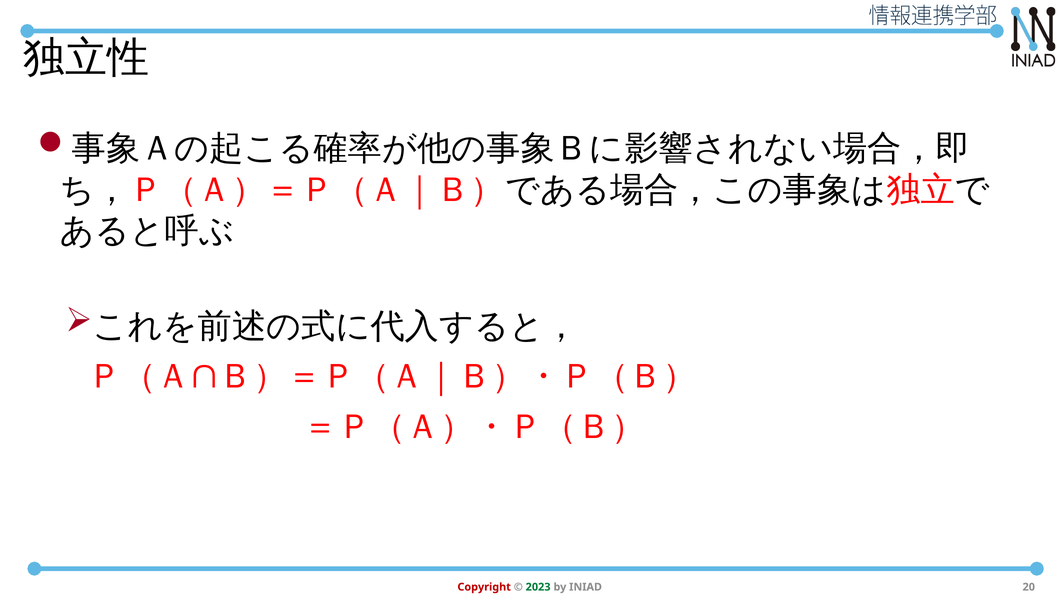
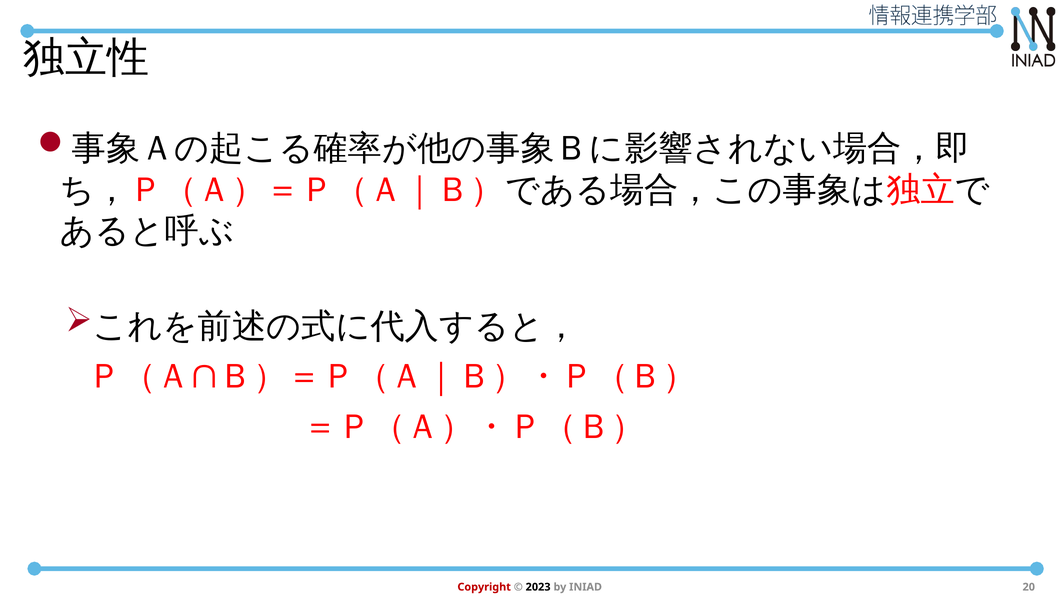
2023 colour: green -> black
